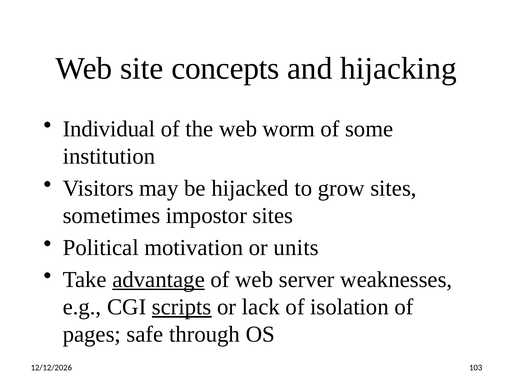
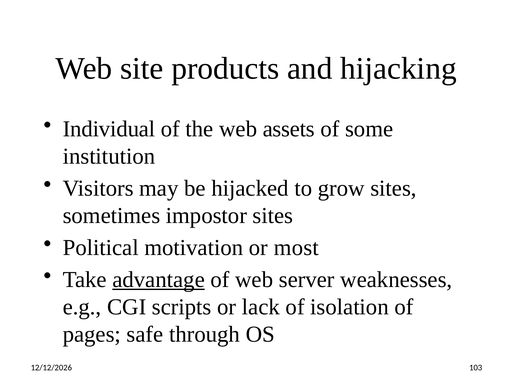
concepts: concepts -> products
worm: worm -> assets
units: units -> most
scripts underline: present -> none
